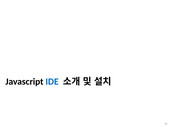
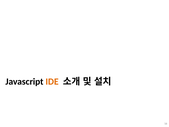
IDE colour: blue -> orange
